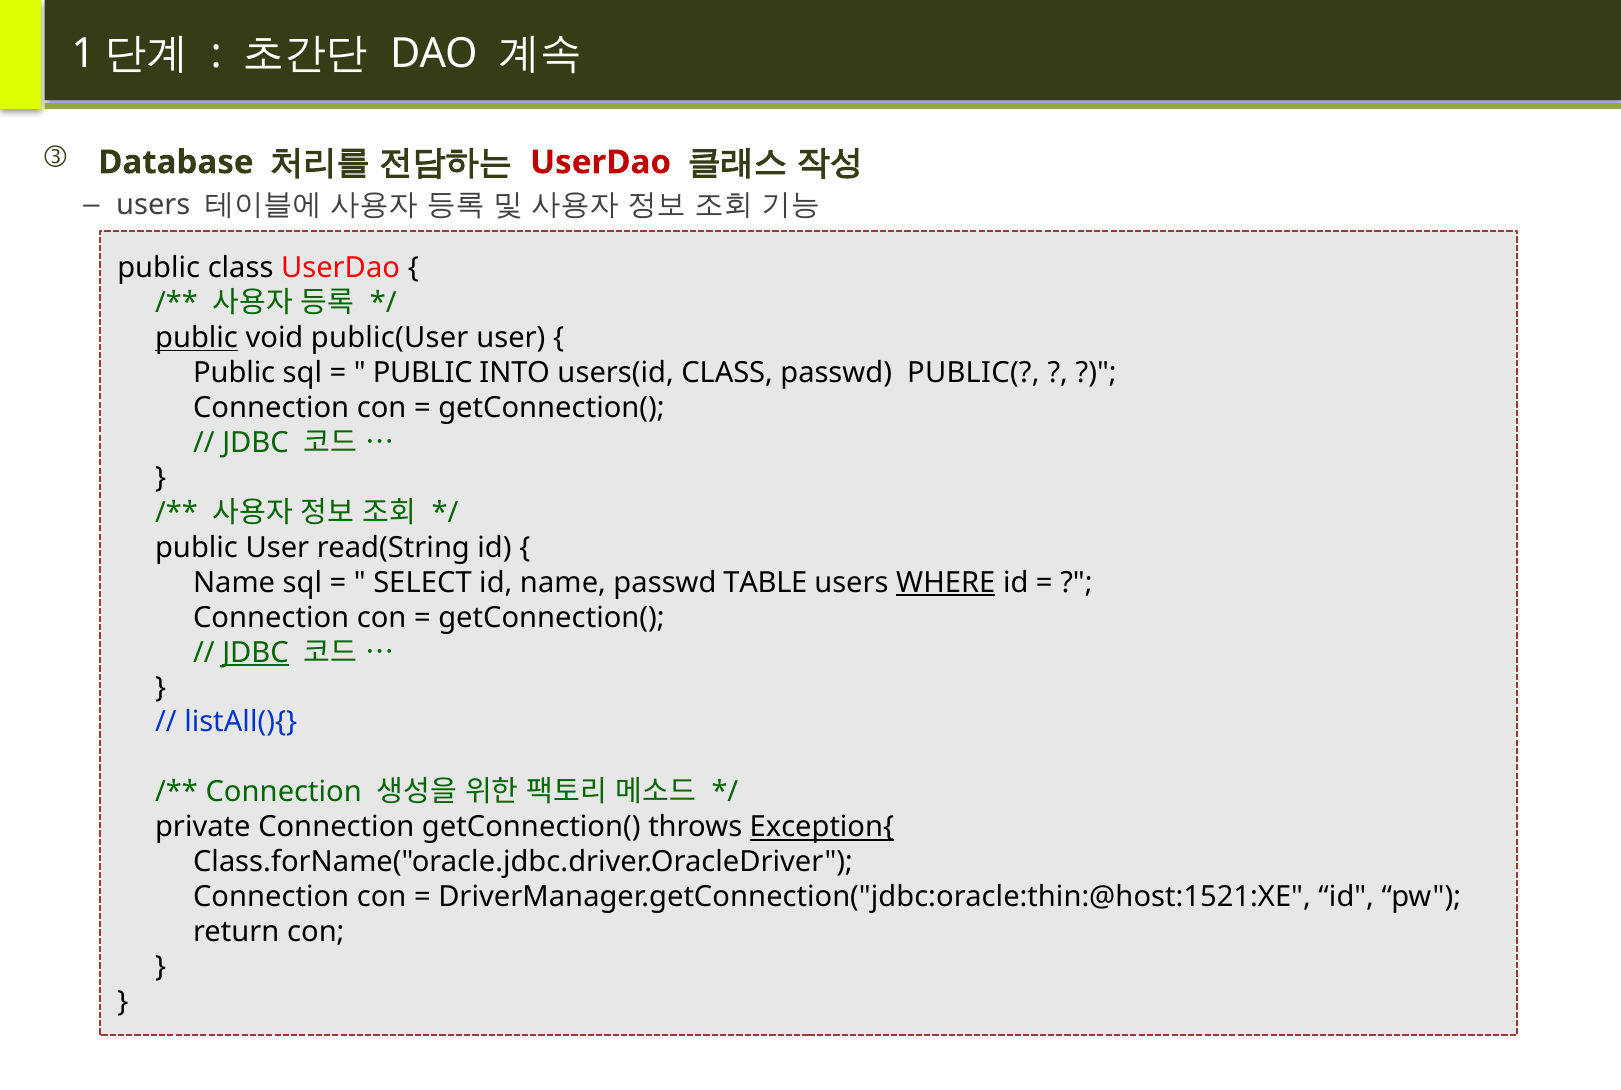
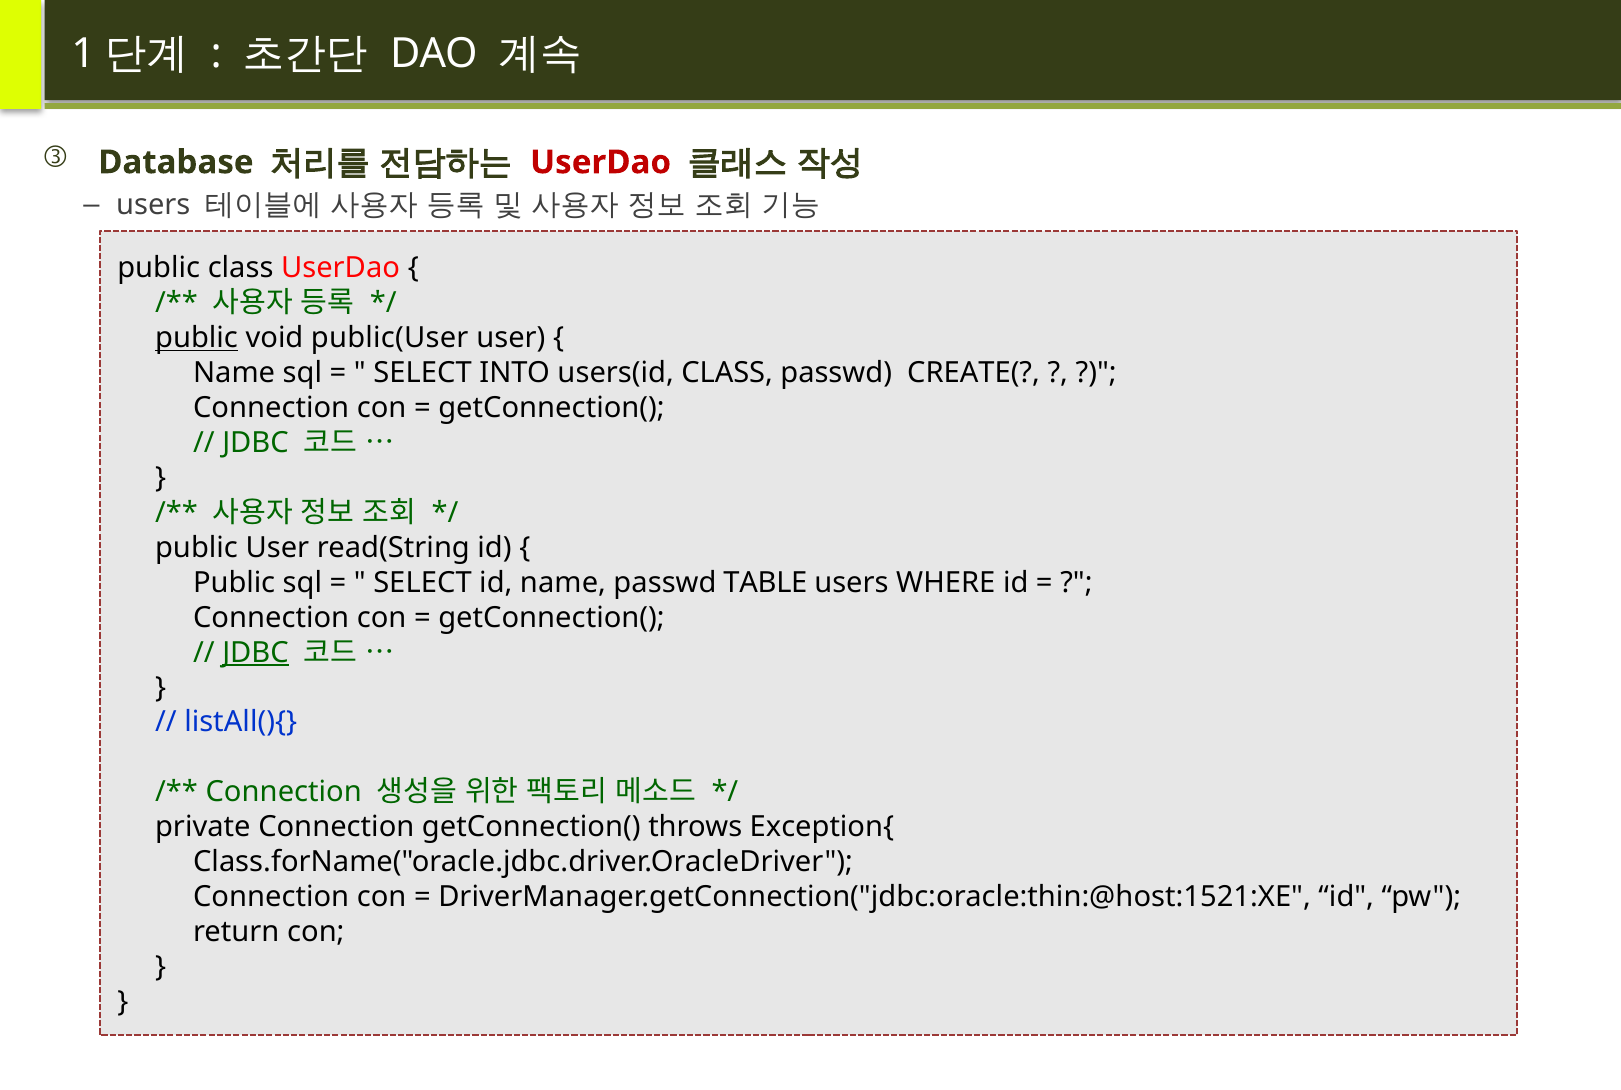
Public at (234, 373): Public -> Name
PUBLIC at (423, 373): PUBLIC -> SELECT
PUBLIC(: PUBLIC( -> CREATE(
Name at (234, 583): Name -> Public
WHERE underline: present -> none
Exception{ underline: present -> none
